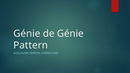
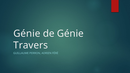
Pattern: Pattern -> Travers
